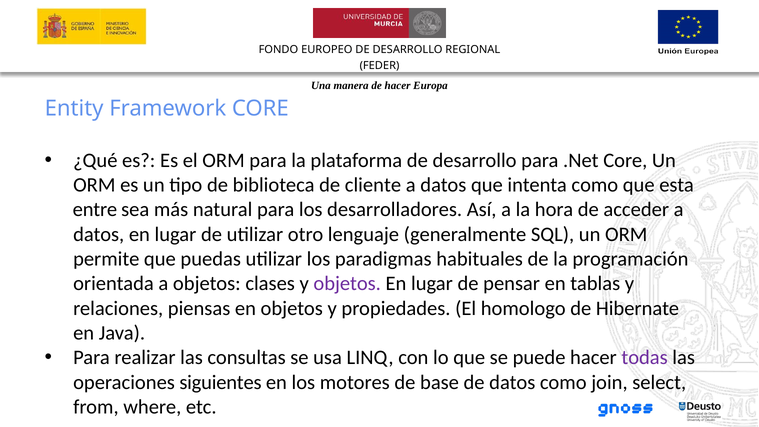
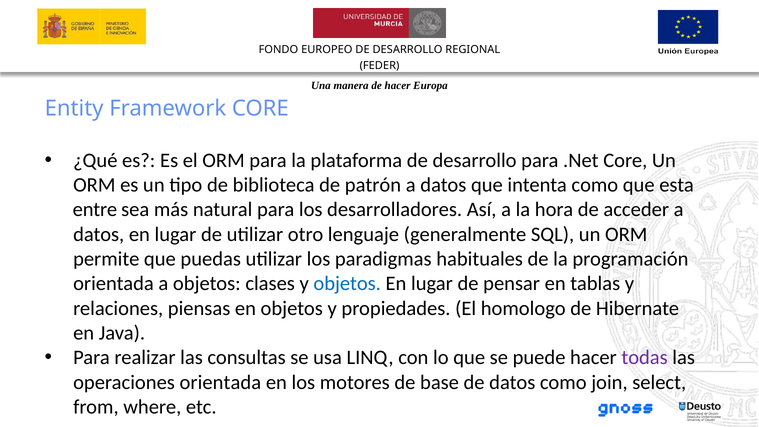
cliente: cliente -> patrón
objetos at (347, 284) colour: purple -> blue
operaciones siguientes: siguientes -> orientada
